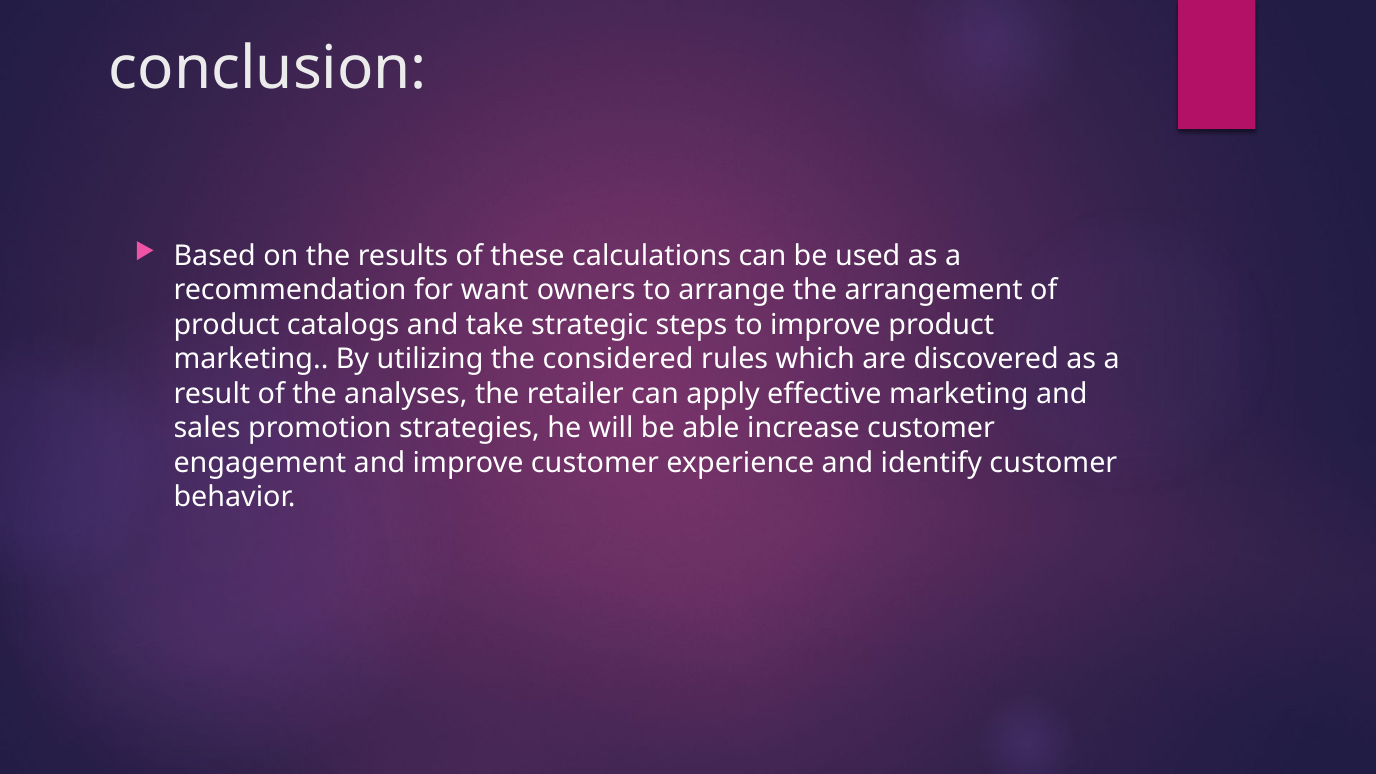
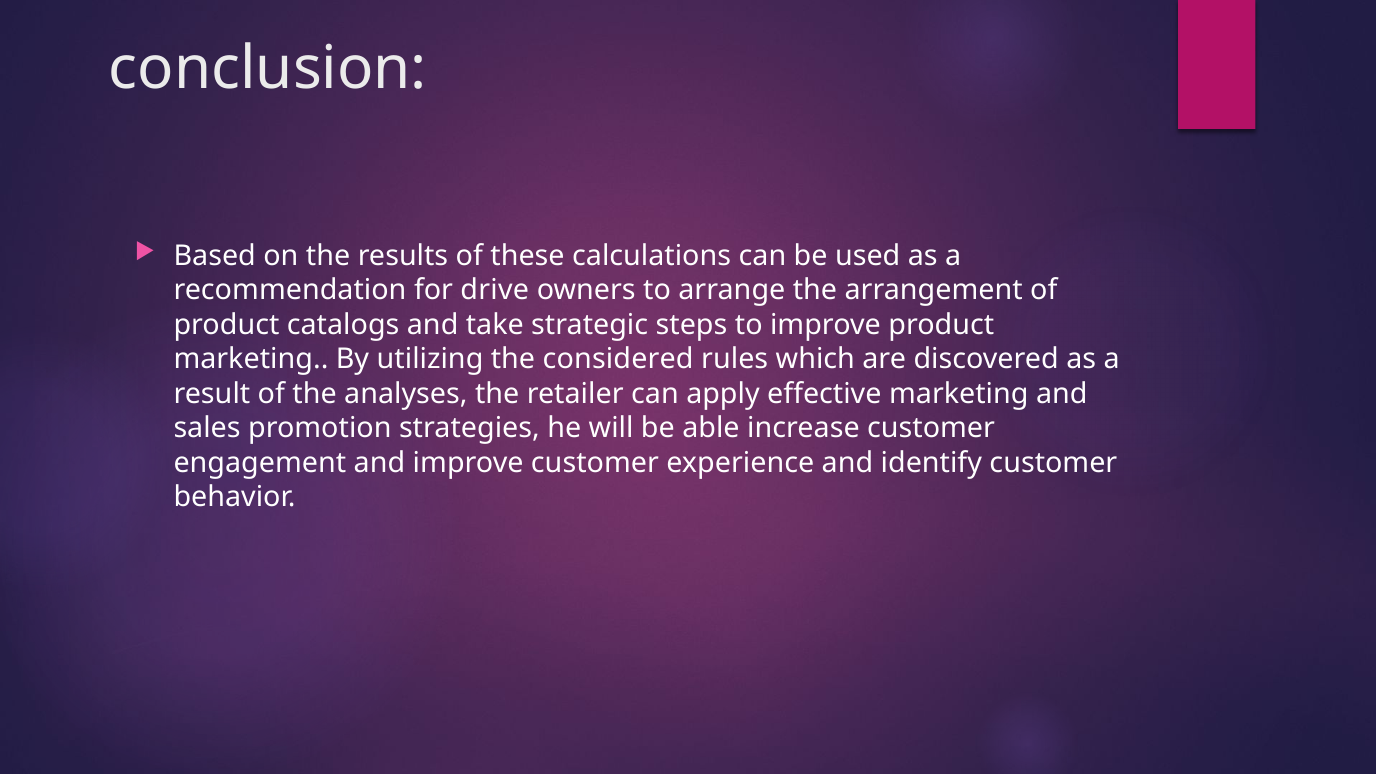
want: want -> drive
